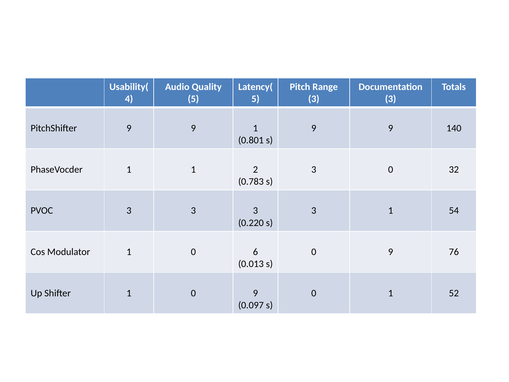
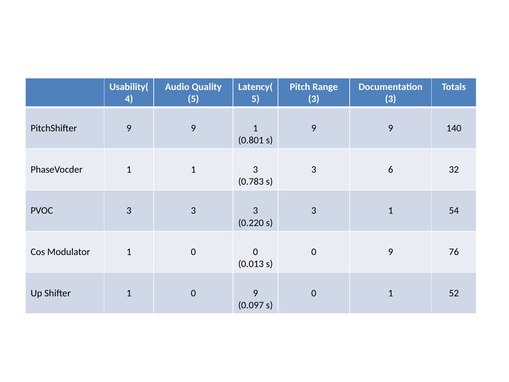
1 2: 2 -> 3
3 0: 0 -> 6
0 6: 6 -> 0
